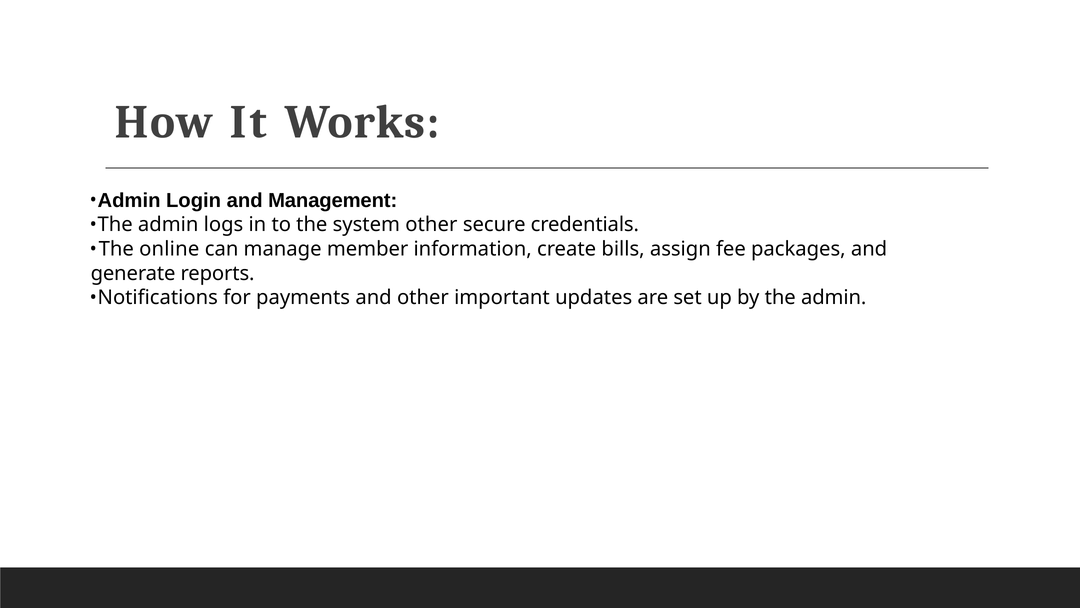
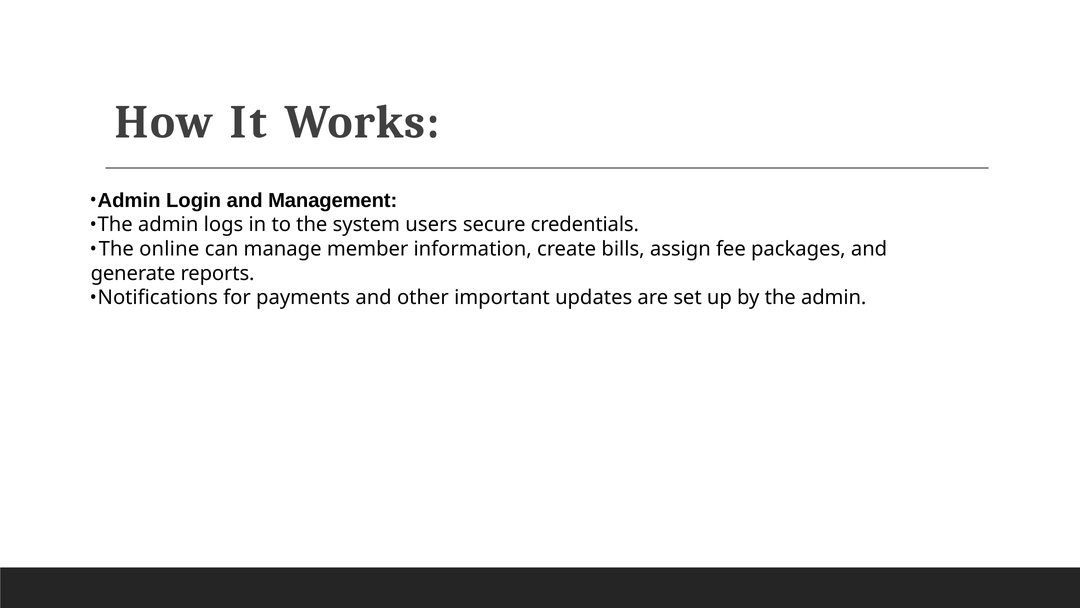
system other: other -> users
